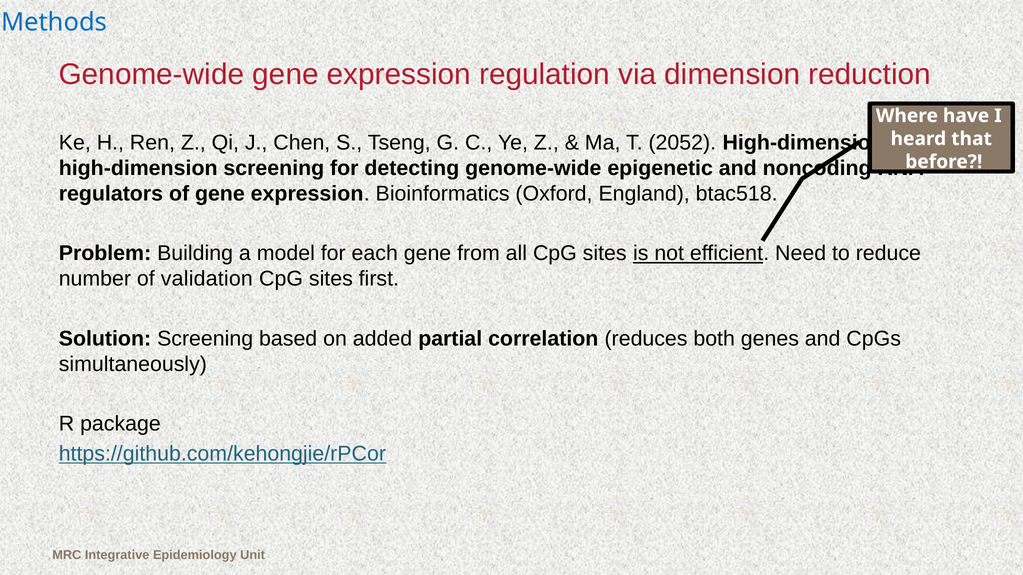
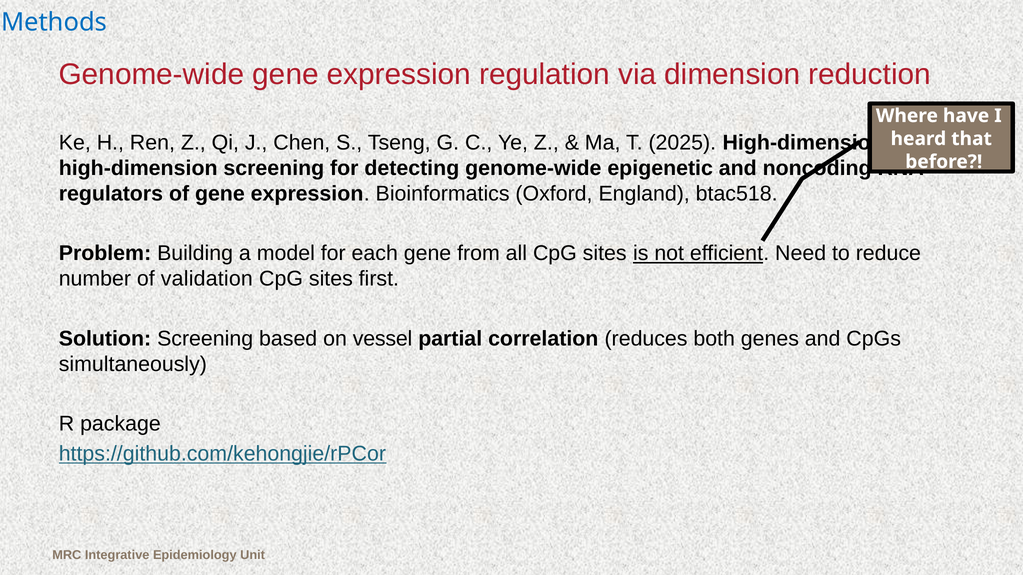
2052: 2052 -> 2025
added: added -> vessel
